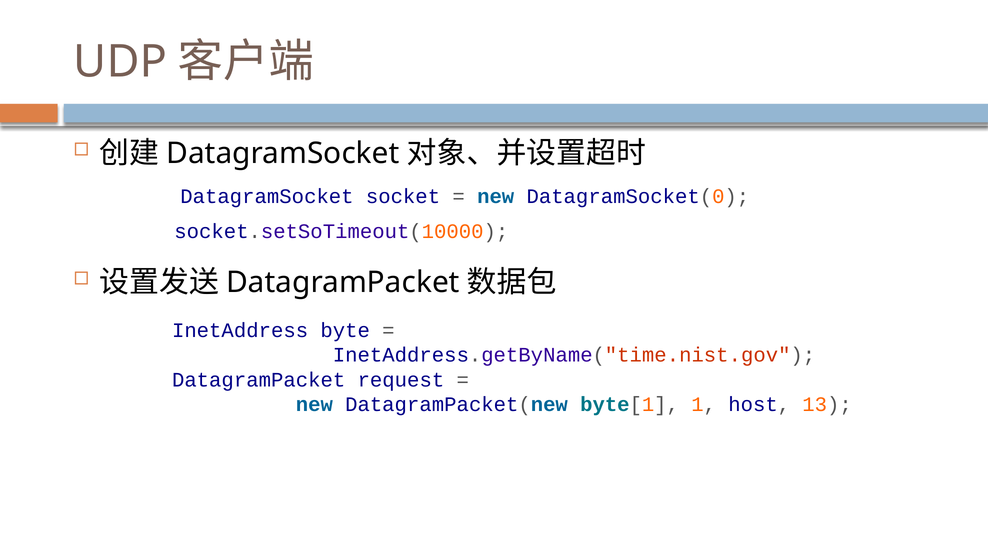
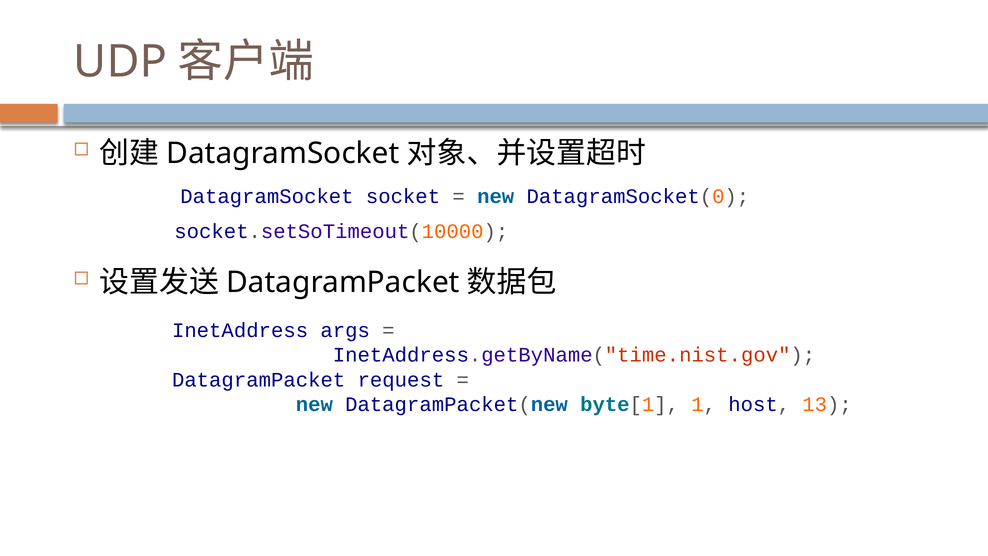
byte: byte -> args
